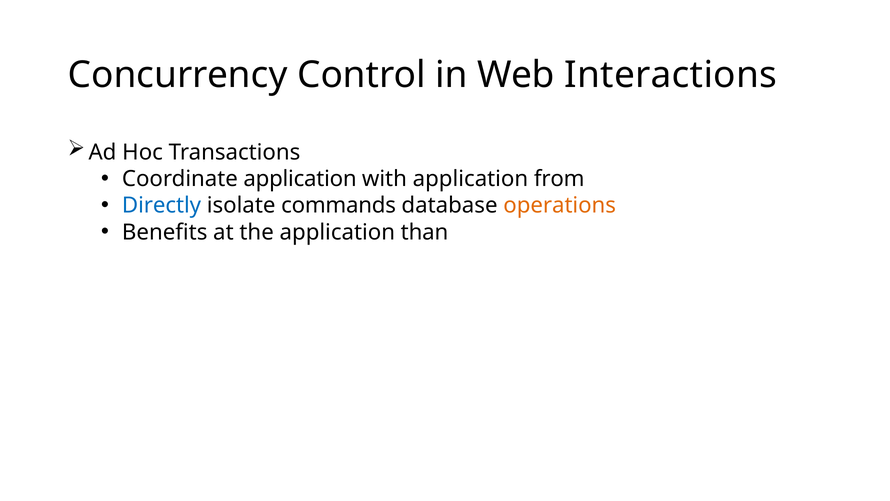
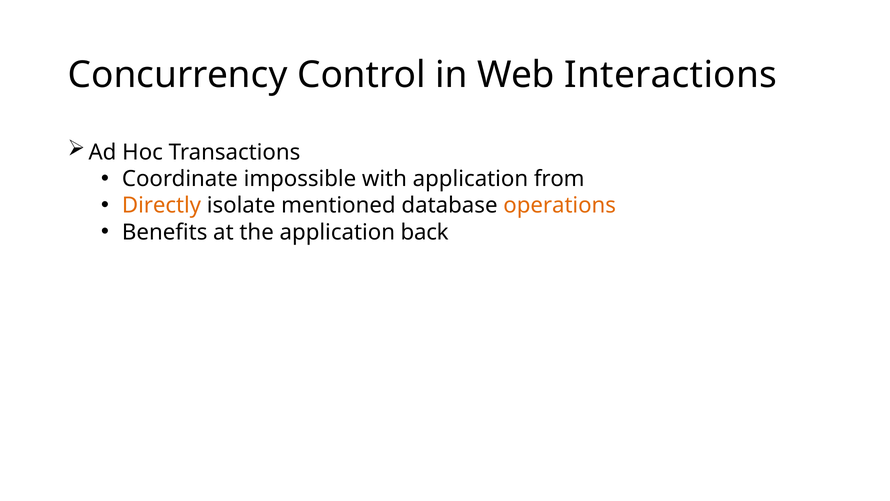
Coordinate application: application -> impossible
Directly colour: blue -> orange
commands: commands -> mentioned
than: than -> back
